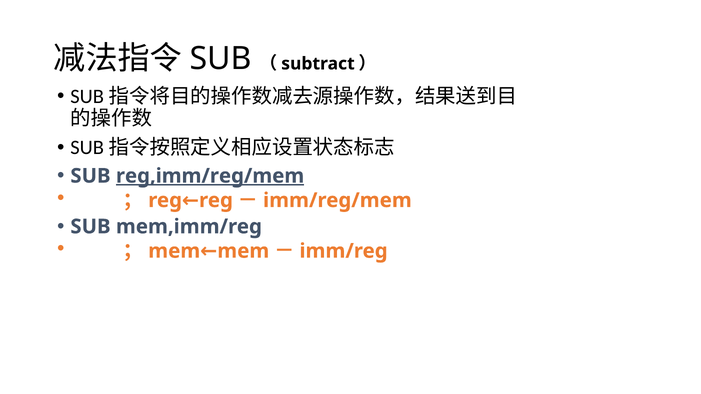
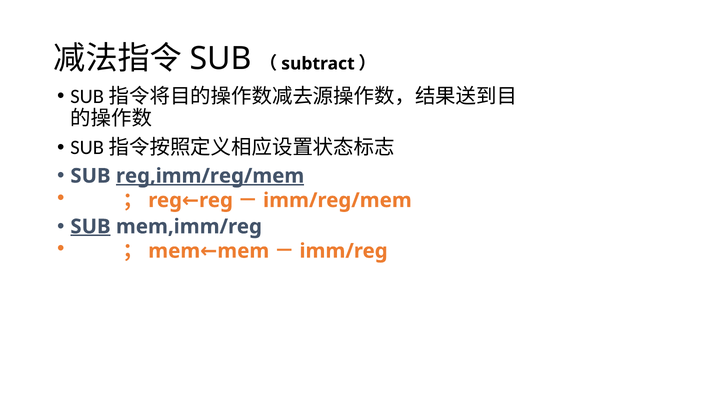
SUB at (90, 227) underline: none -> present
